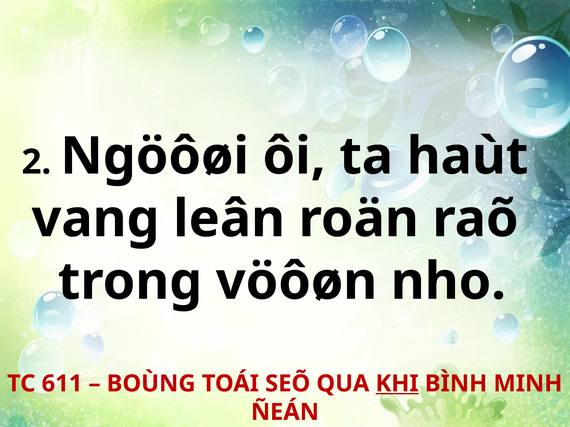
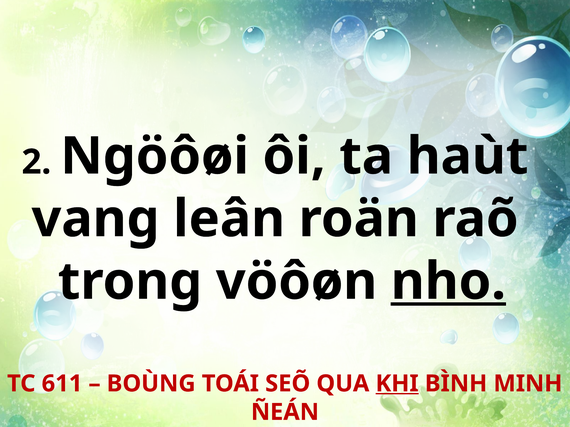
nho underline: none -> present
